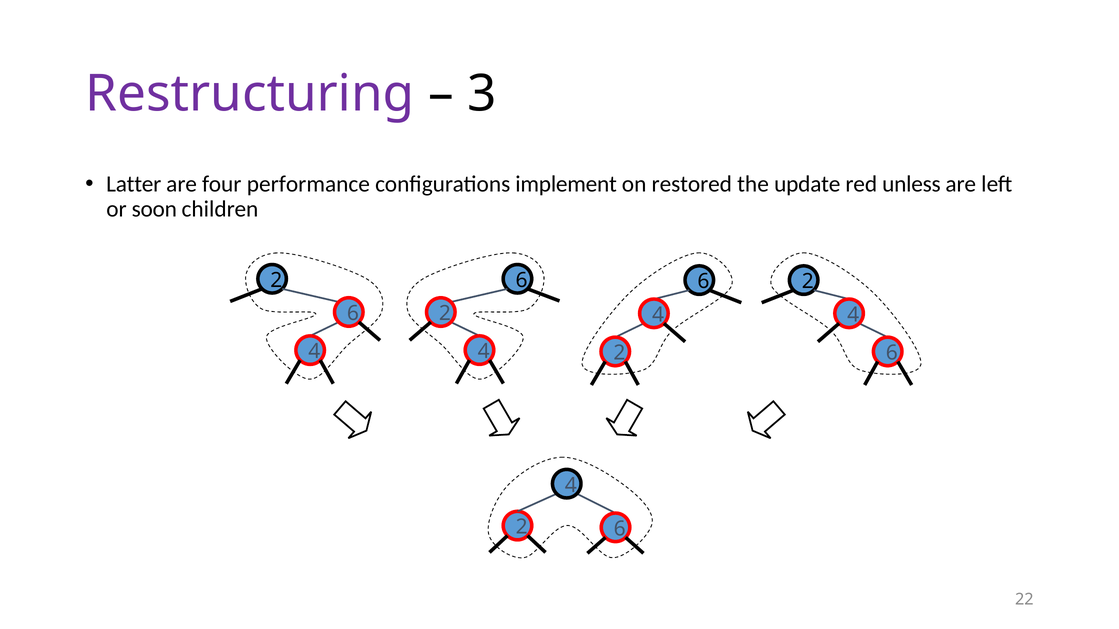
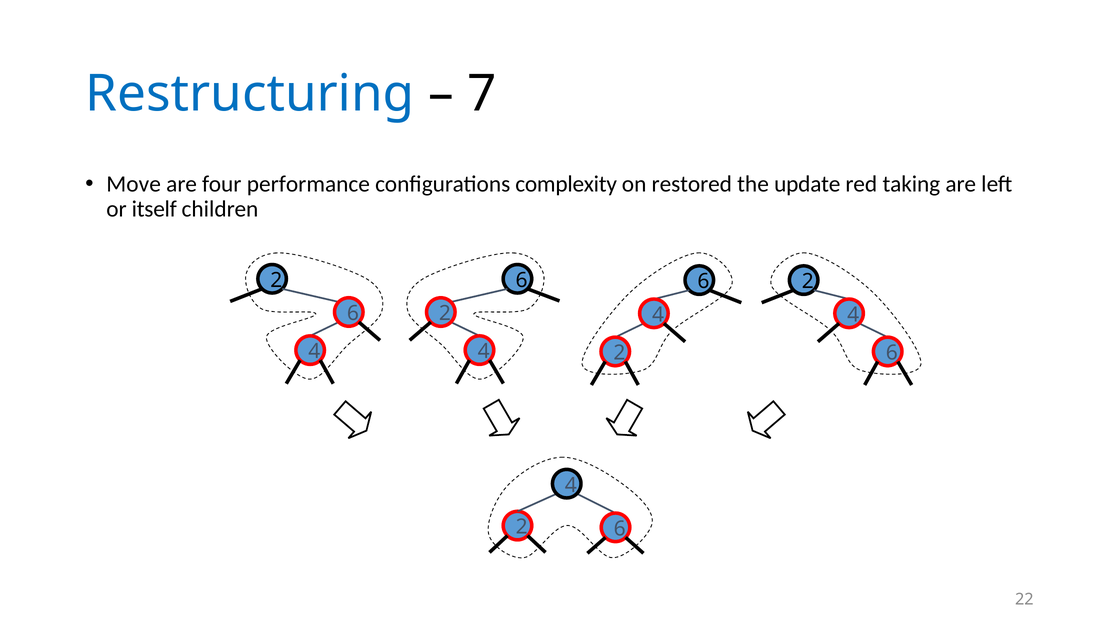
Restructuring colour: purple -> blue
3: 3 -> 7
Latter: Latter -> Move
implement: implement -> complexity
unless: unless -> taking
soon: soon -> itself
